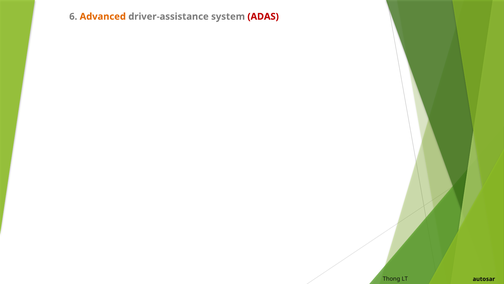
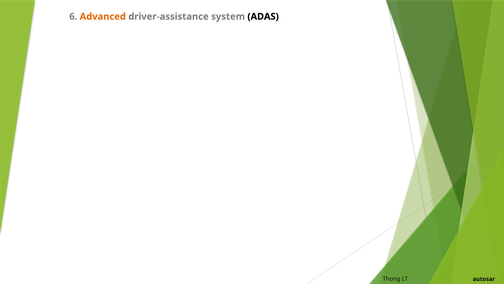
ADAS colour: red -> black
